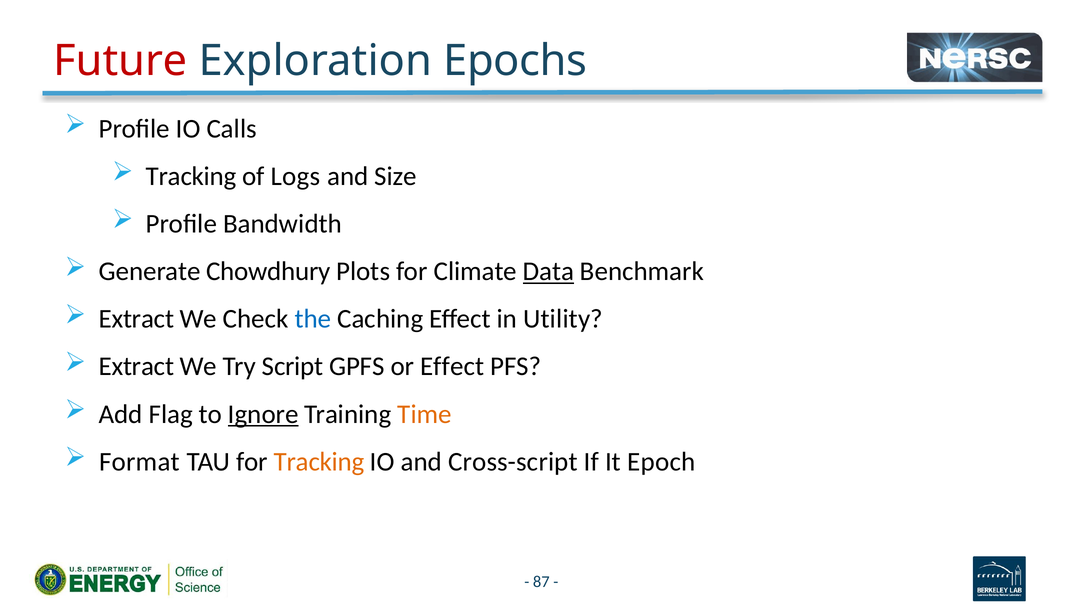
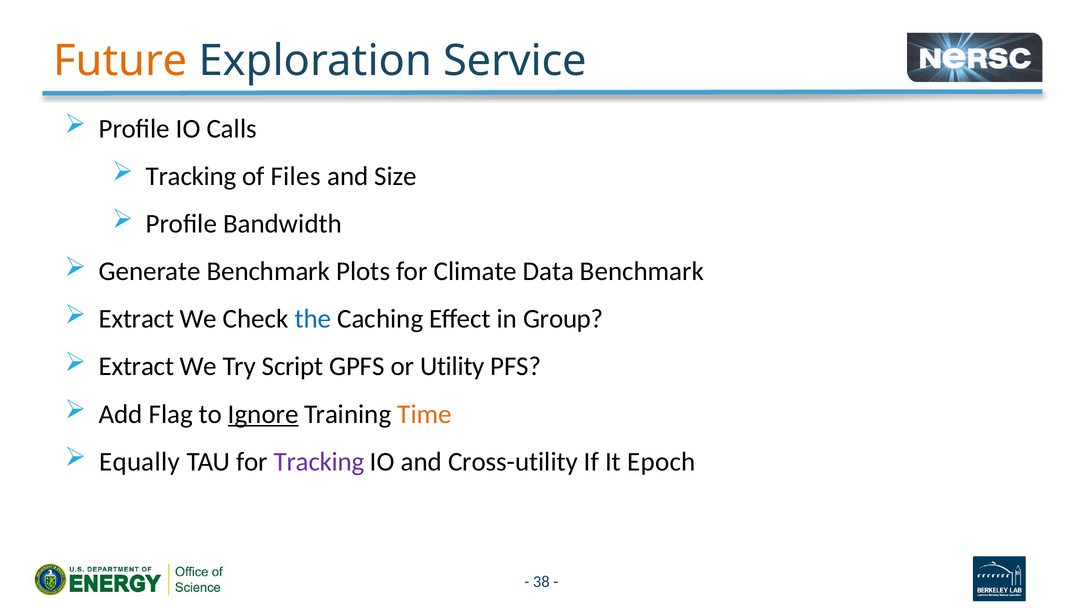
Future colour: red -> orange
Epochs: Epochs -> Service
Logs: Logs -> Files
Generate Chowdhury: Chowdhury -> Benchmark
Data underline: present -> none
Utility: Utility -> Group
or Effect: Effect -> Utility
Format: Format -> Equally
Tracking at (319, 462) colour: orange -> purple
Cross-script: Cross-script -> Cross-utility
87: 87 -> 38
